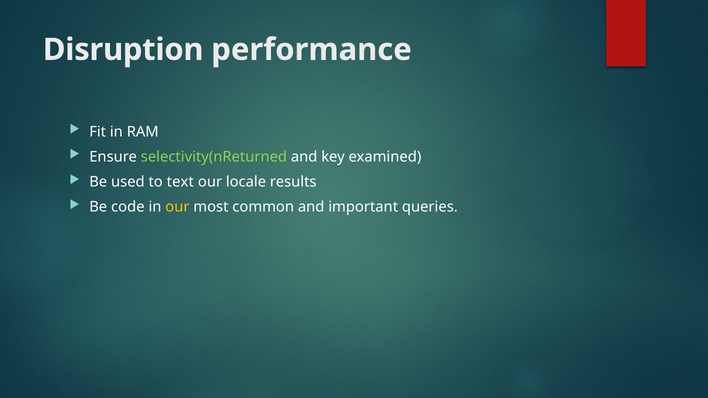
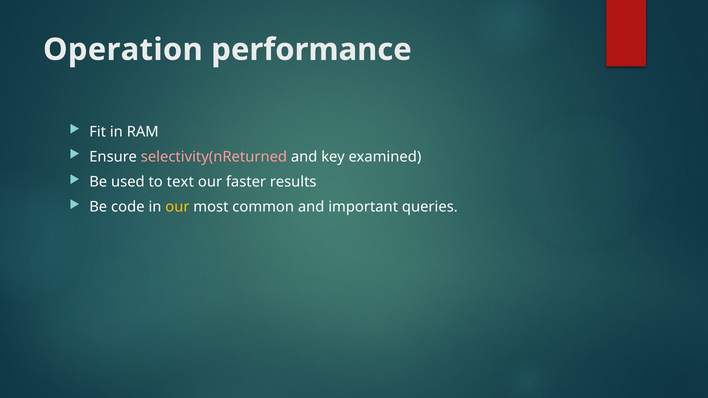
Disruption: Disruption -> Operation
selectivity(nReturned colour: light green -> pink
locale: locale -> faster
